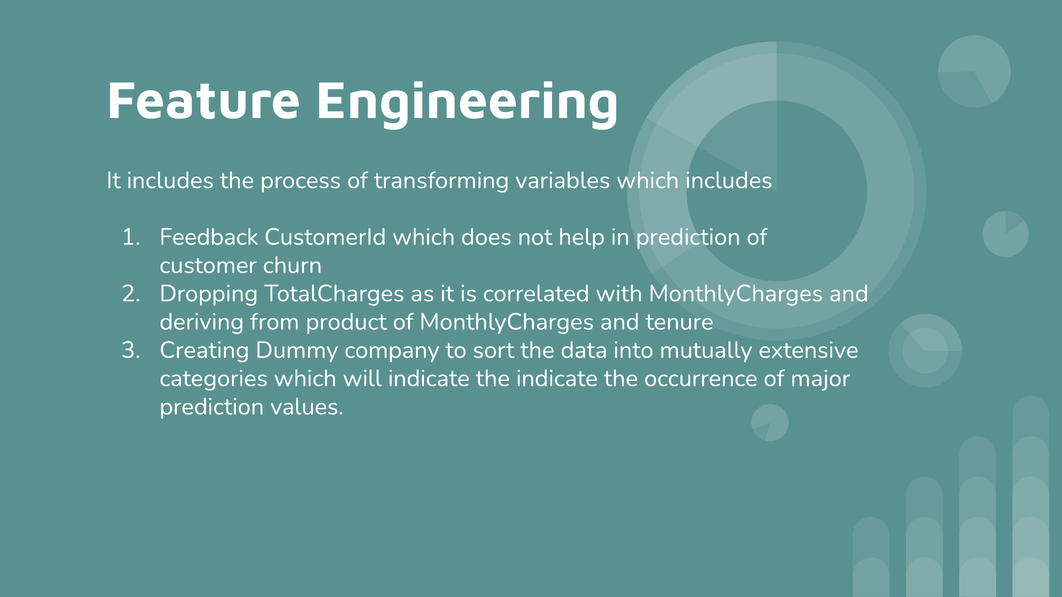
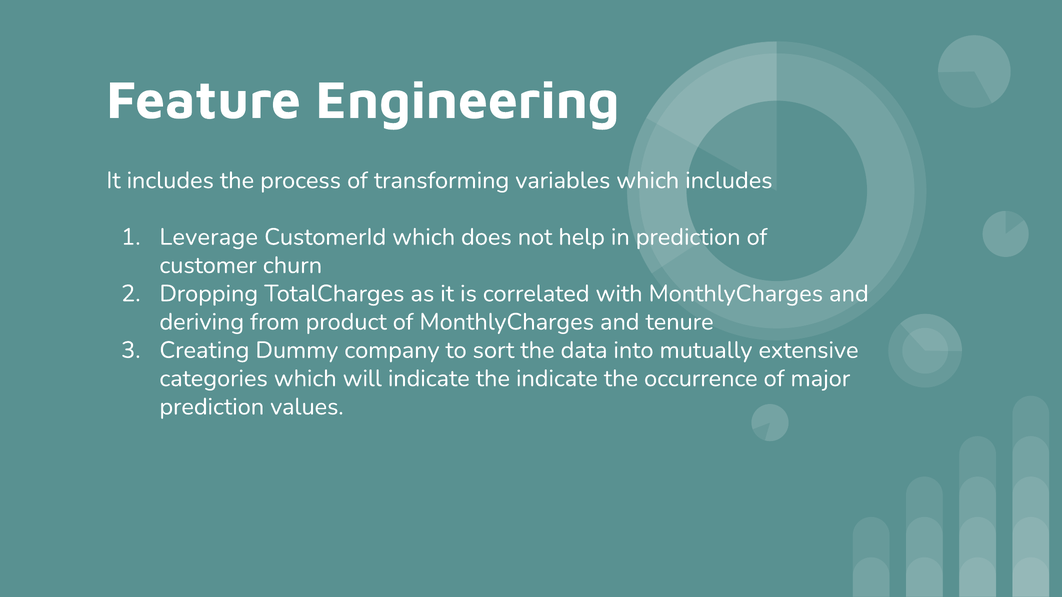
Feedback: Feedback -> Leverage
